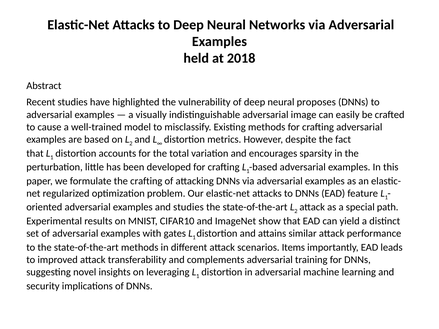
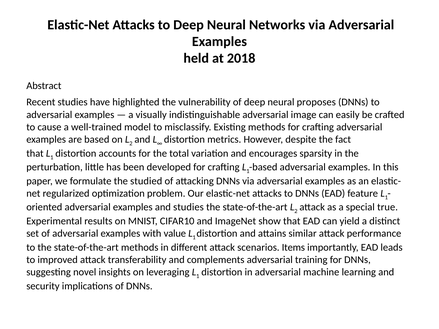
the crafting: crafting -> studied
path: path -> true
gates: gates -> value
